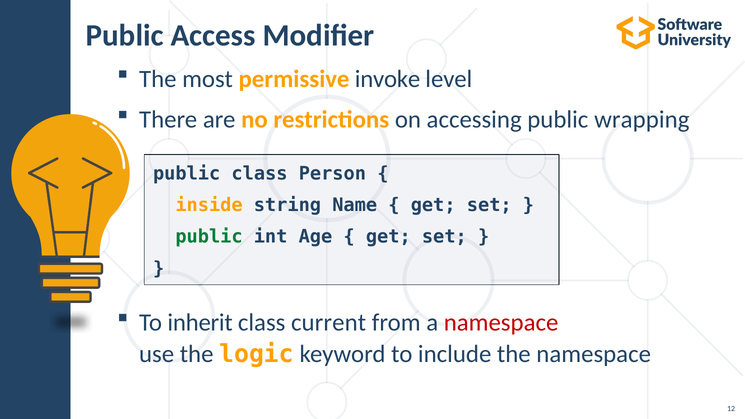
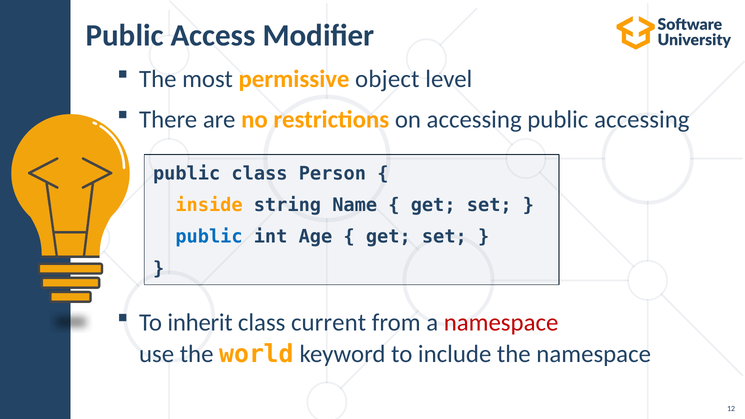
invoke: invoke -> object
public wrapping: wrapping -> accessing
public at (209, 237) colour: green -> blue
logic: logic -> world
